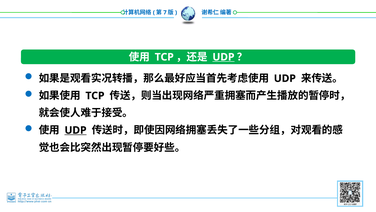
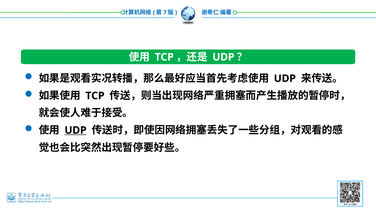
UDP at (223, 57) underline: present -> none
